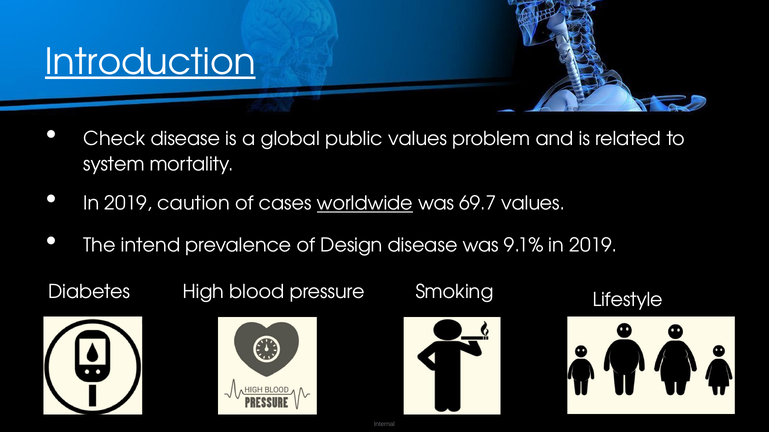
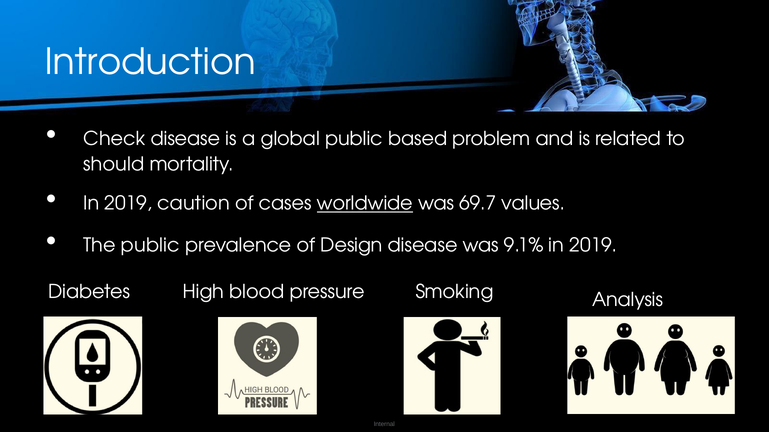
Introduction underline: present -> none
public values: values -> based
system: system -> should
The intend: intend -> public
Lifestyle: Lifestyle -> Analysis
